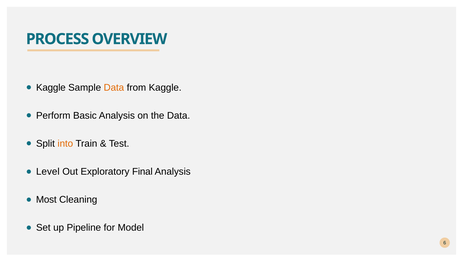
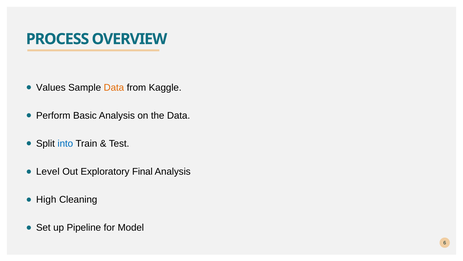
Kaggle at (51, 87): Kaggle -> Values
into colour: orange -> blue
Most: Most -> High
